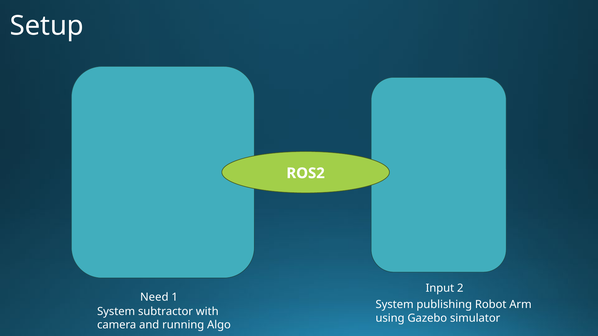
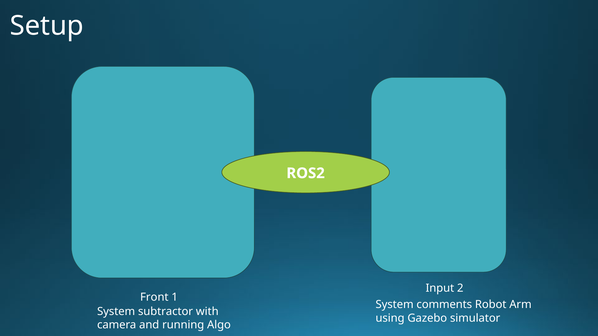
Need: Need -> Front
publishing: publishing -> comments
